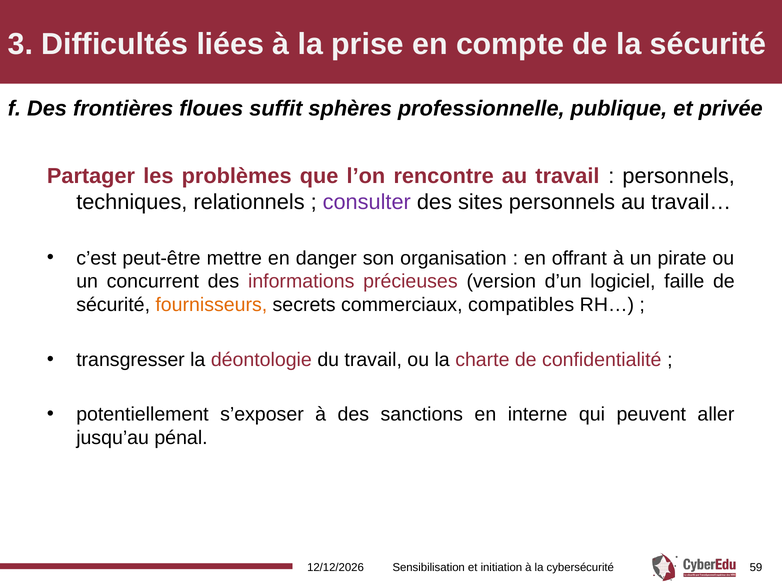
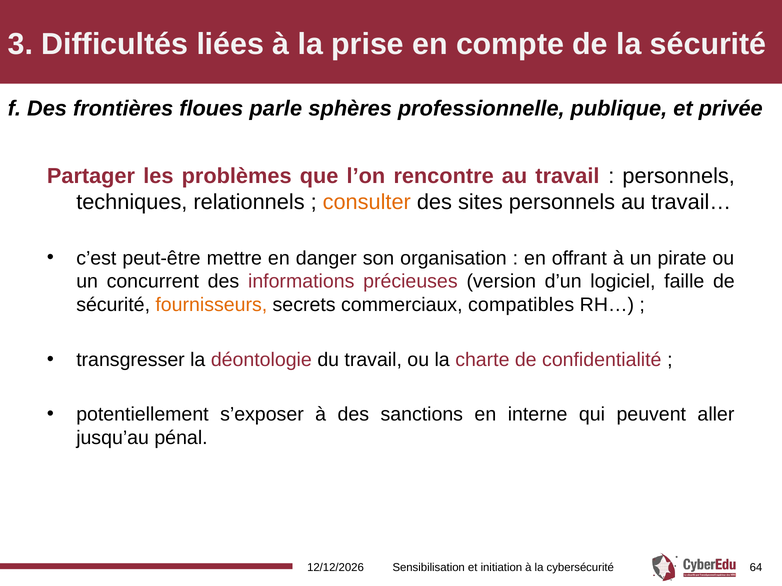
suffit: suffit -> parle
consulter colour: purple -> orange
59: 59 -> 64
